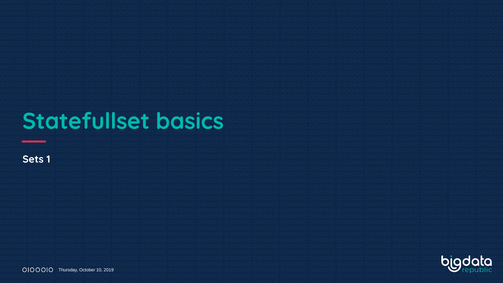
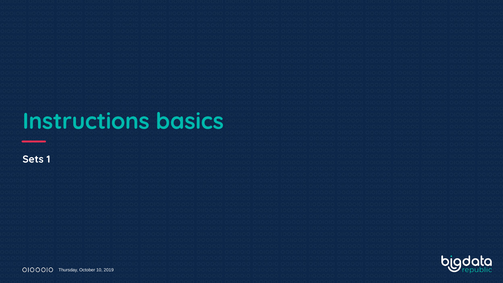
Statefullset: Statefullset -> Instructions
